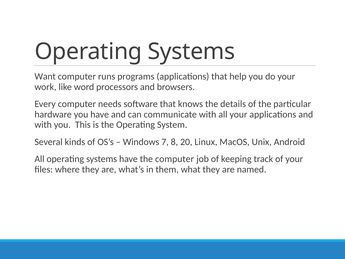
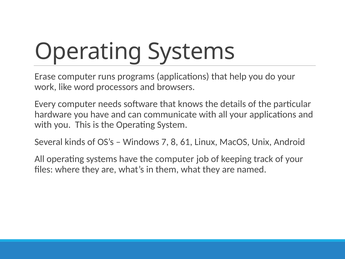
Want: Want -> Erase
20: 20 -> 61
